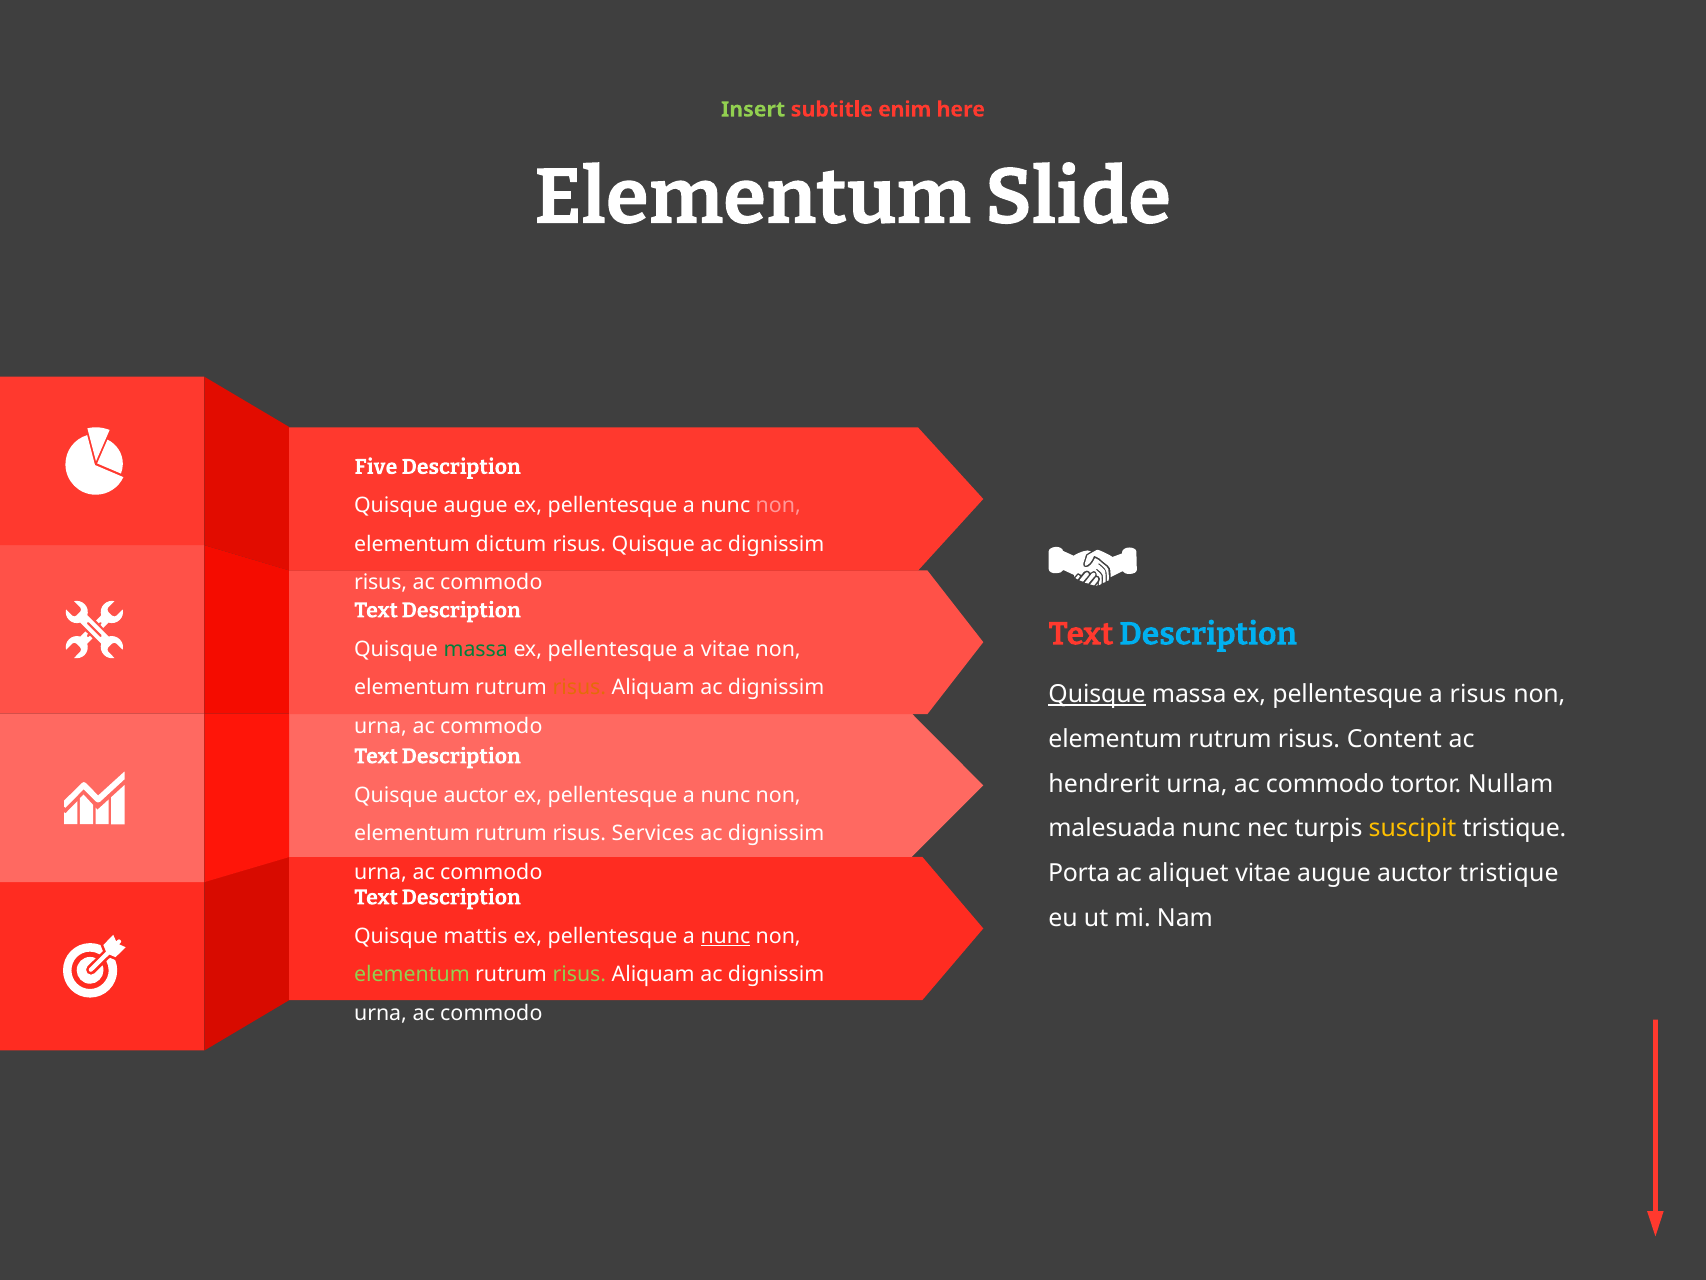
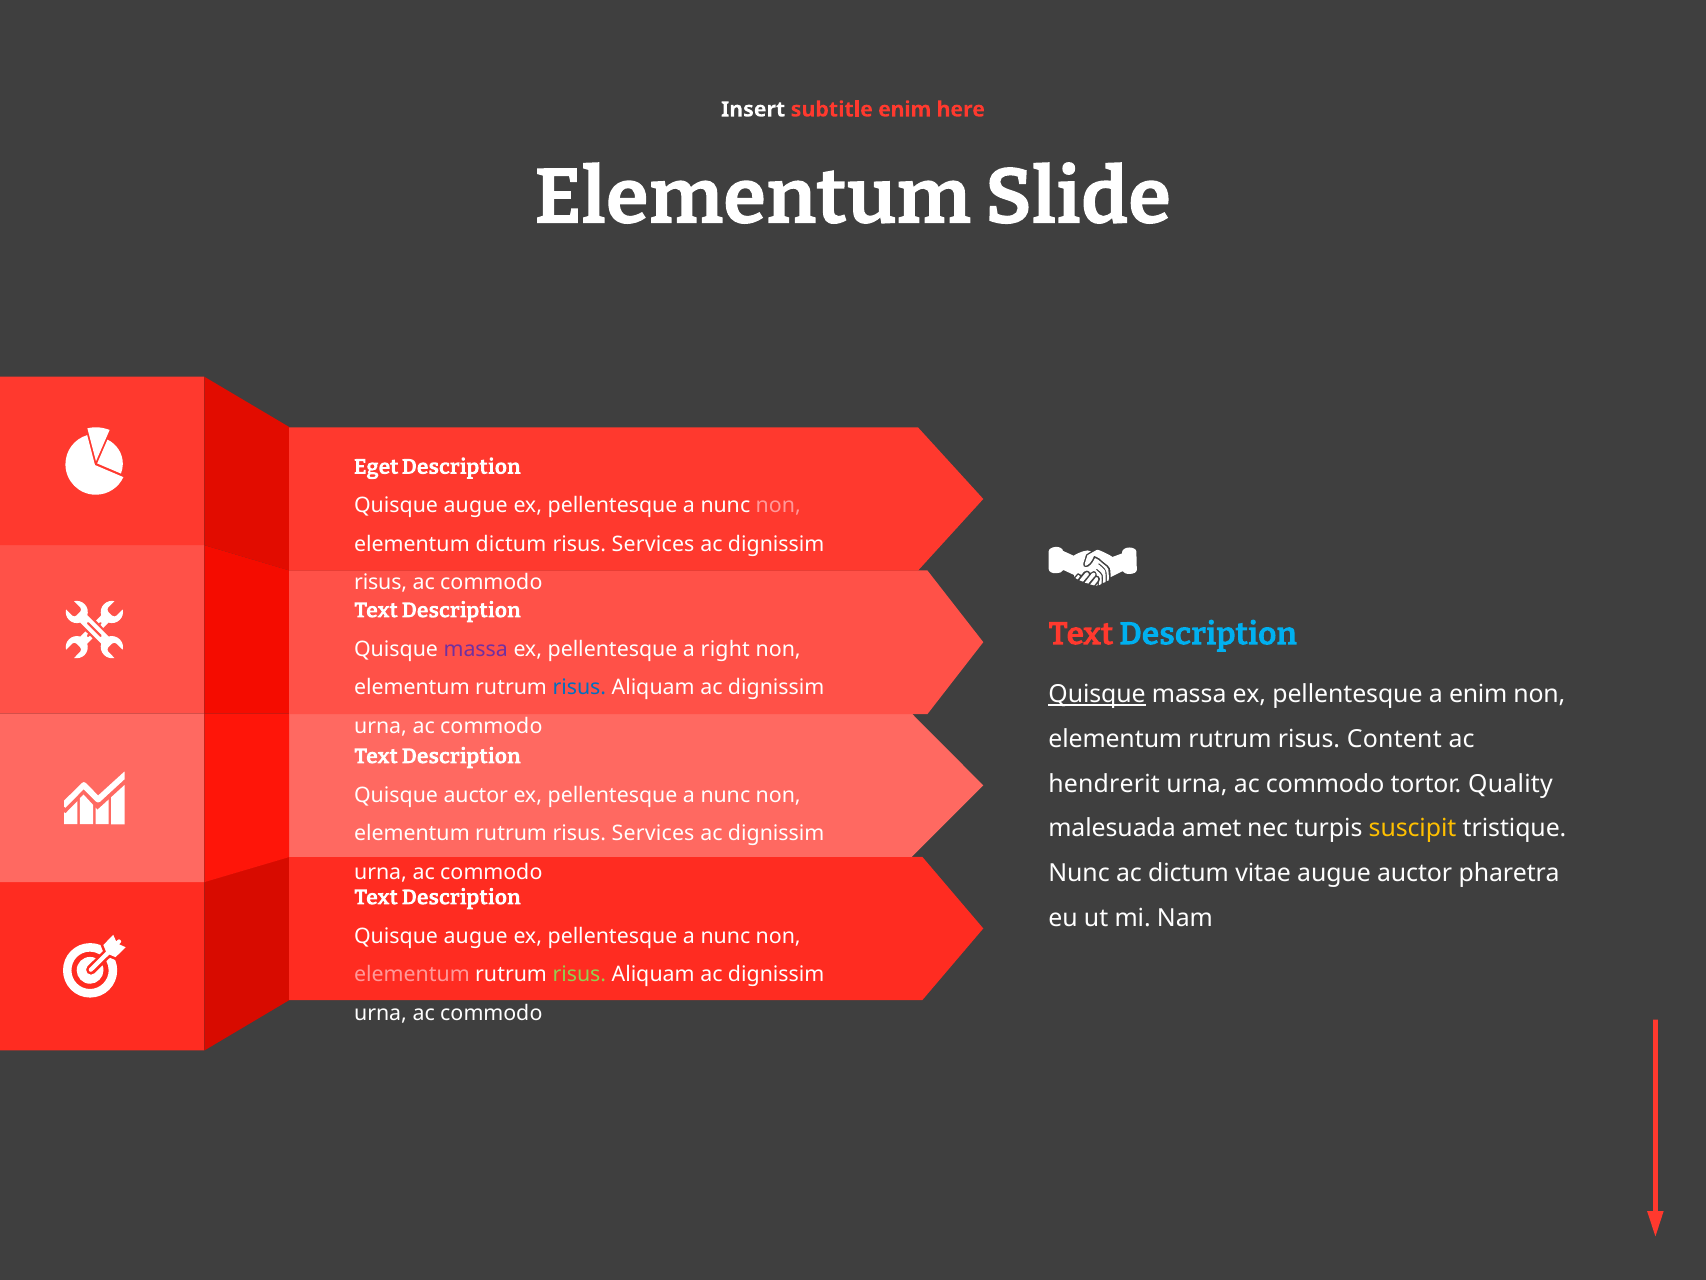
Insert colour: light green -> white
Five: Five -> Eget
Quisque at (653, 544): Quisque -> Services
massa at (476, 649) colour: green -> purple
a vitae: vitae -> right
risus at (579, 687) colour: orange -> blue
a risus: risus -> enim
Nullam: Nullam -> Quality
malesuada nunc: nunc -> amet
Porta at (1079, 873): Porta -> Nunc
ac aliquet: aliquet -> dictum
auctor tristique: tristique -> pharetra
mattis at (476, 936): mattis -> augue
nunc at (725, 936) underline: present -> none
elementum at (412, 974) colour: light green -> pink
